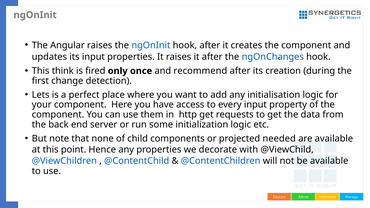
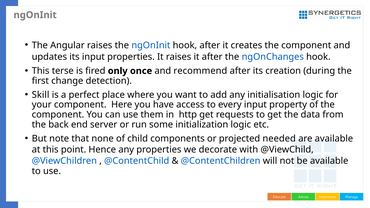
think: think -> terse
Lets: Lets -> Skill
